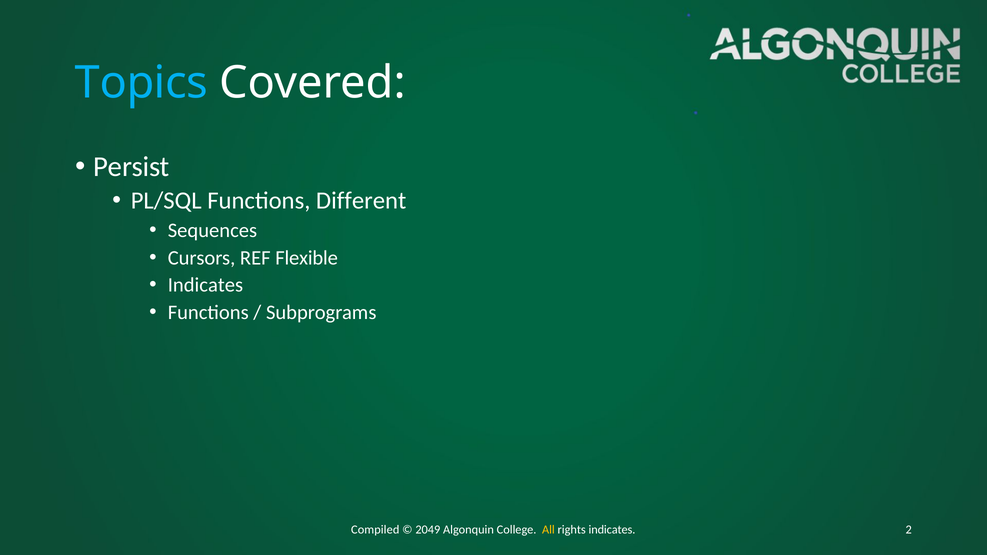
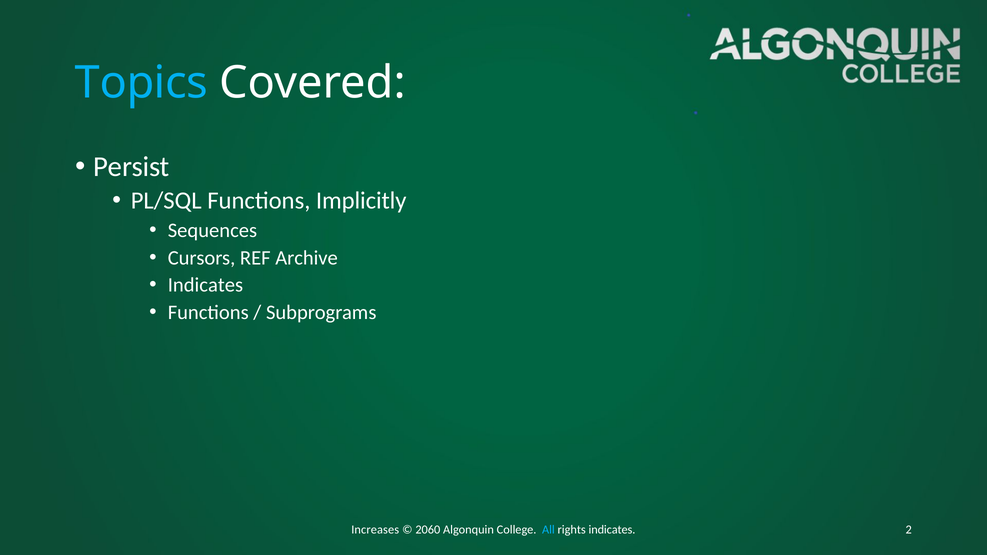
Different: Different -> Implicitly
Flexible: Flexible -> Archive
Compiled: Compiled -> Increases
2049: 2049 -> 2060
All colour: yellow -> light blue
